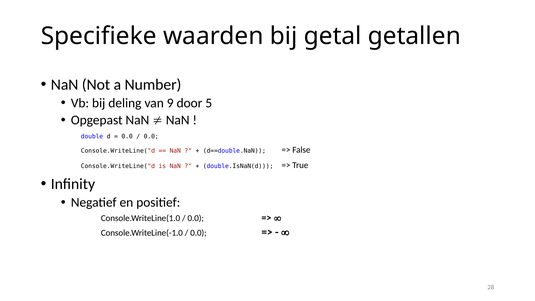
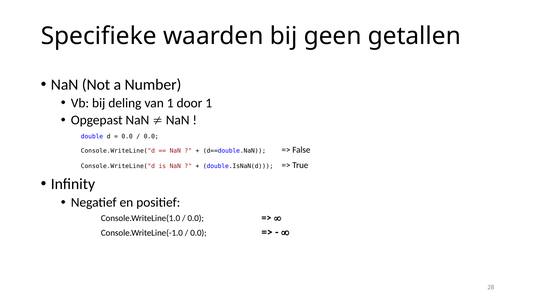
getal: getal -> geen
van 9: 9 -> 1
door 5: 5 -> 1
